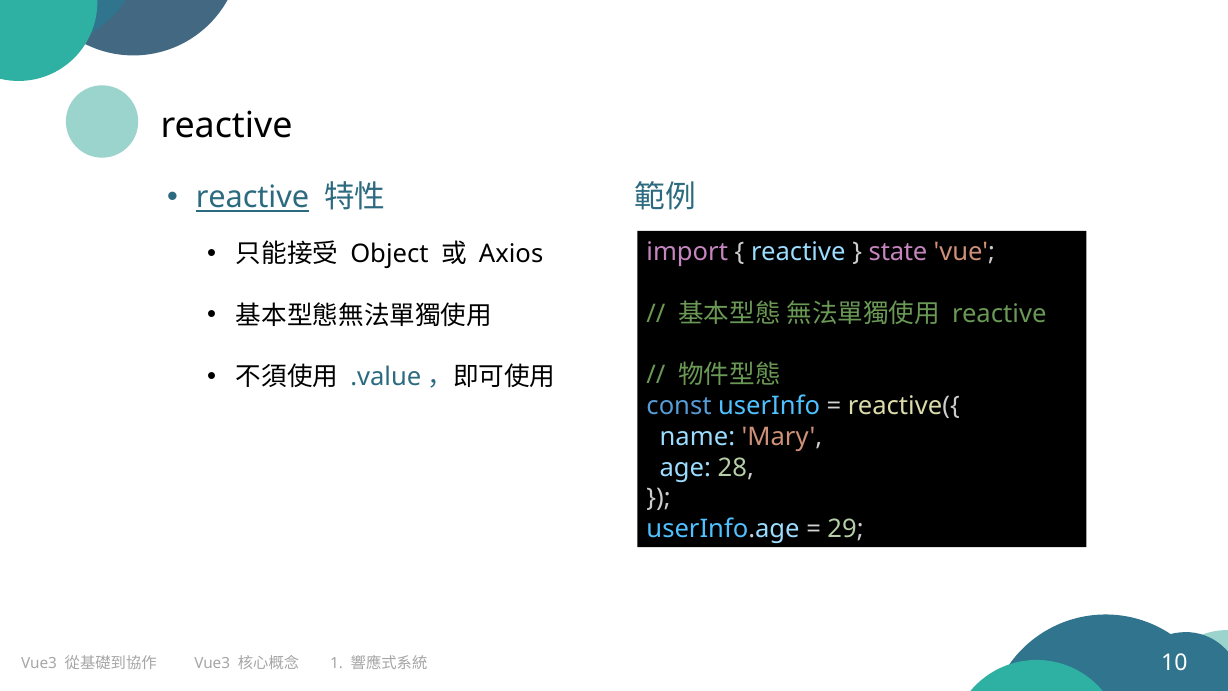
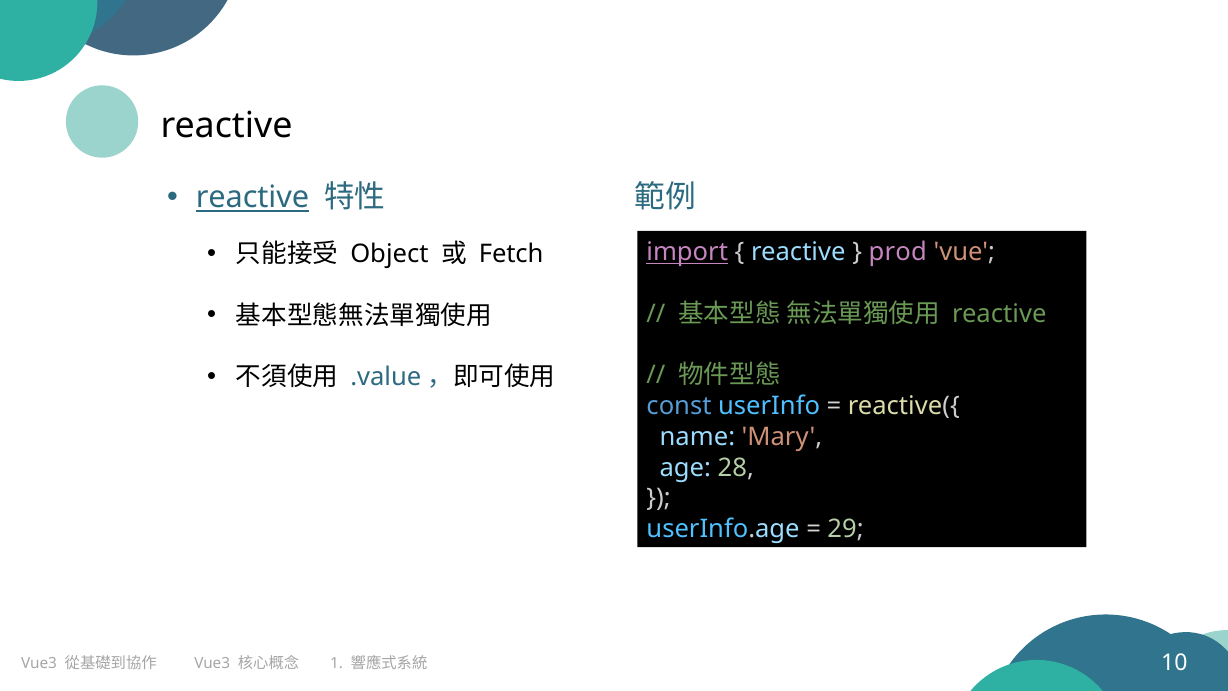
Axios: Axios -> Fetch
import underline: none -> present
state: state -> prod
